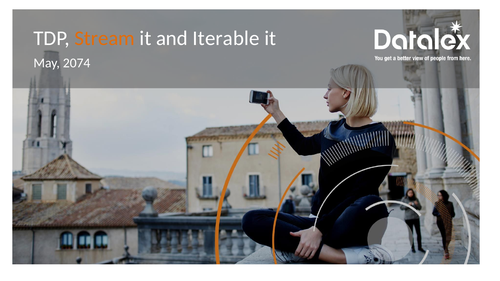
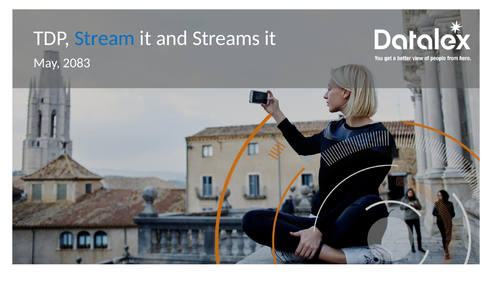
Stream colour: orange -> blue
Iterable: Iterable -> Streams
2074: 2074 -> 2083
